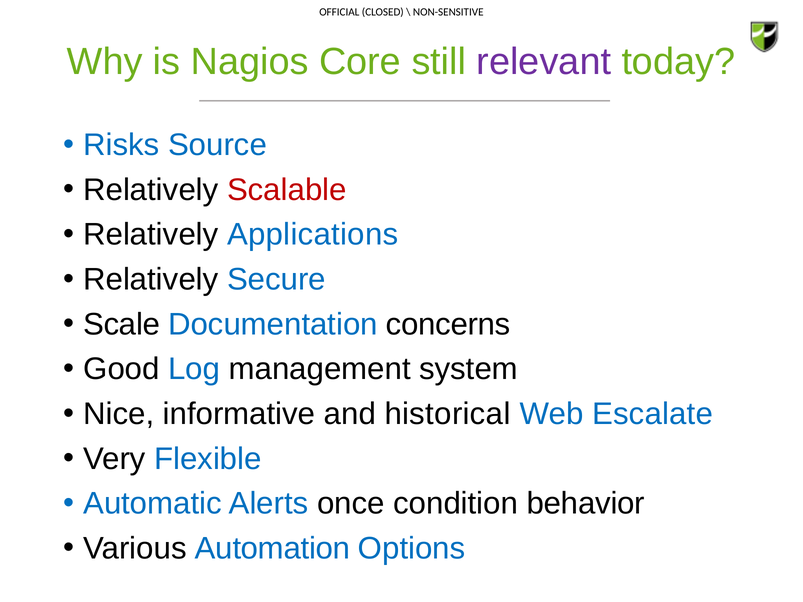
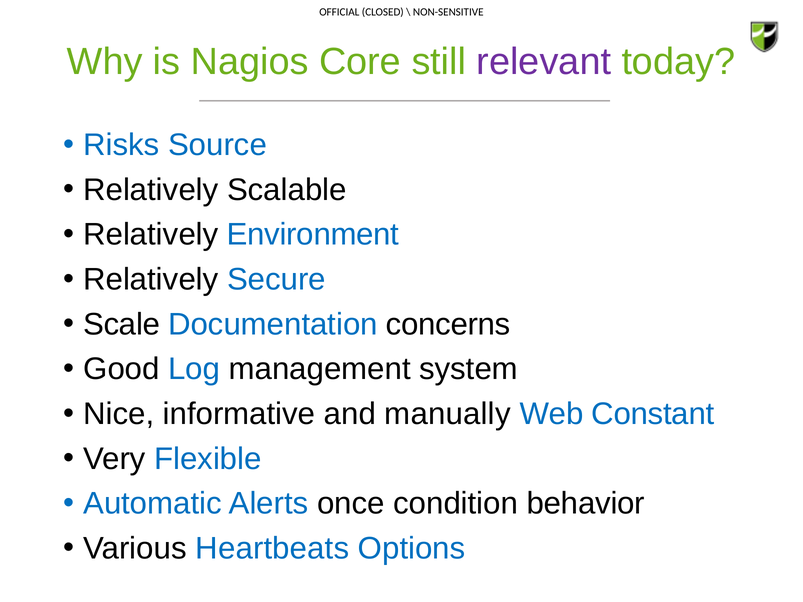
Scalable colour: red -> black
Applications: Applications -> Environment
historical: historical -> manually
Escalate: Escalate -> Constant
Automation: Automation -> Heartbeats
